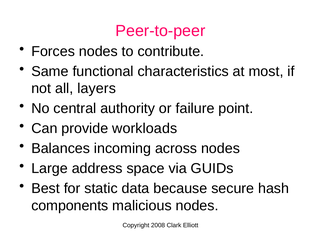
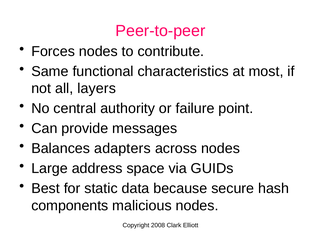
workloads: workloads -> messages
incoming: incoming -> adapters
